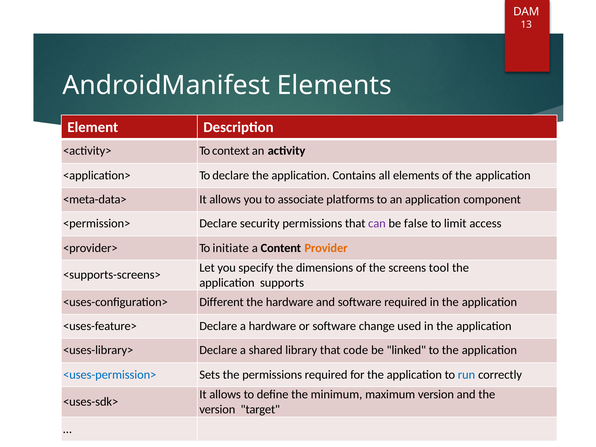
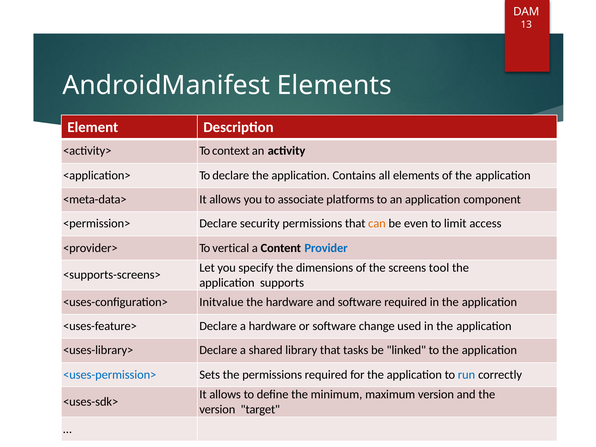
can colour: purple -> orange
false: false -> even
initiate: initiate -> vertical
Provider colour: orange -> blue
Different: Different -> Initvalue
code: code -> tasks
